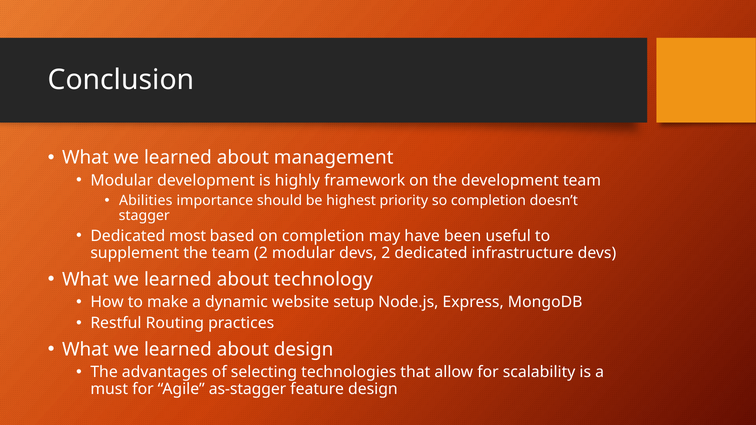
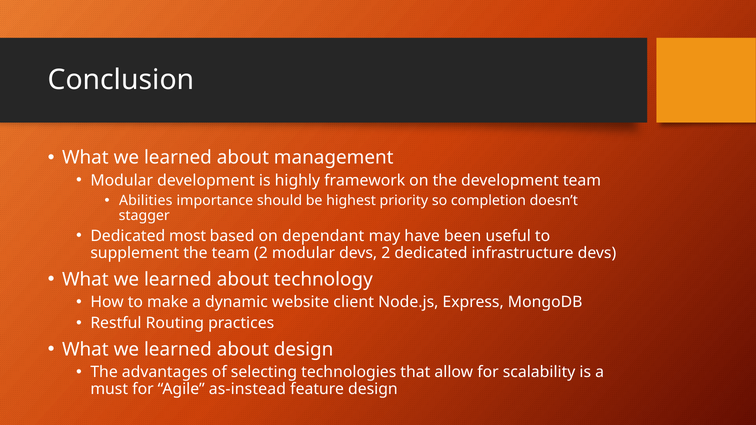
on completion: completion -> dependant
setup: setup -> client
as-stagger: as-stagger -> as-instead
